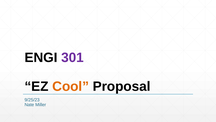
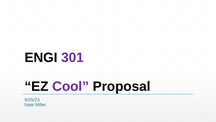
Cool colour: orange -> purple
